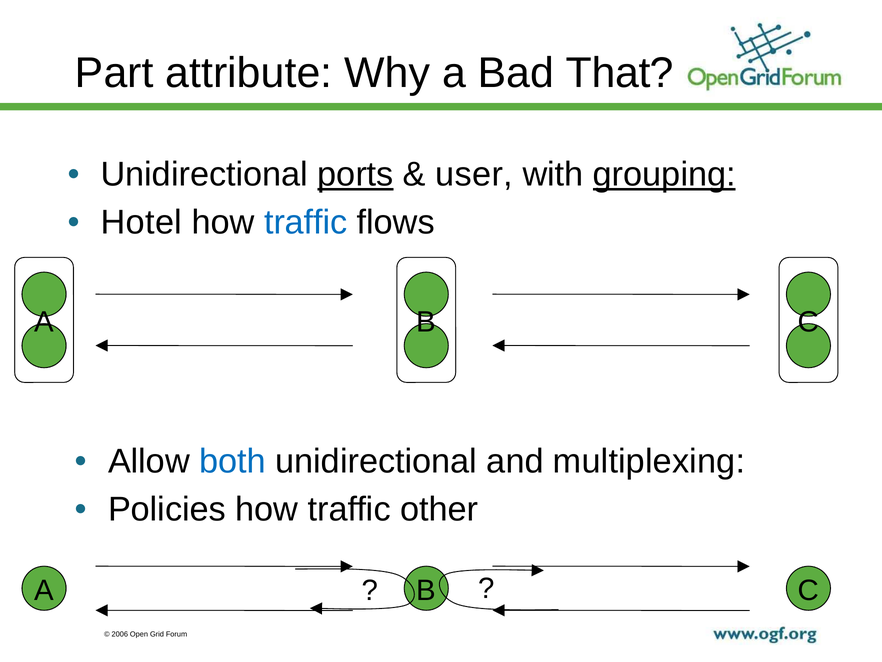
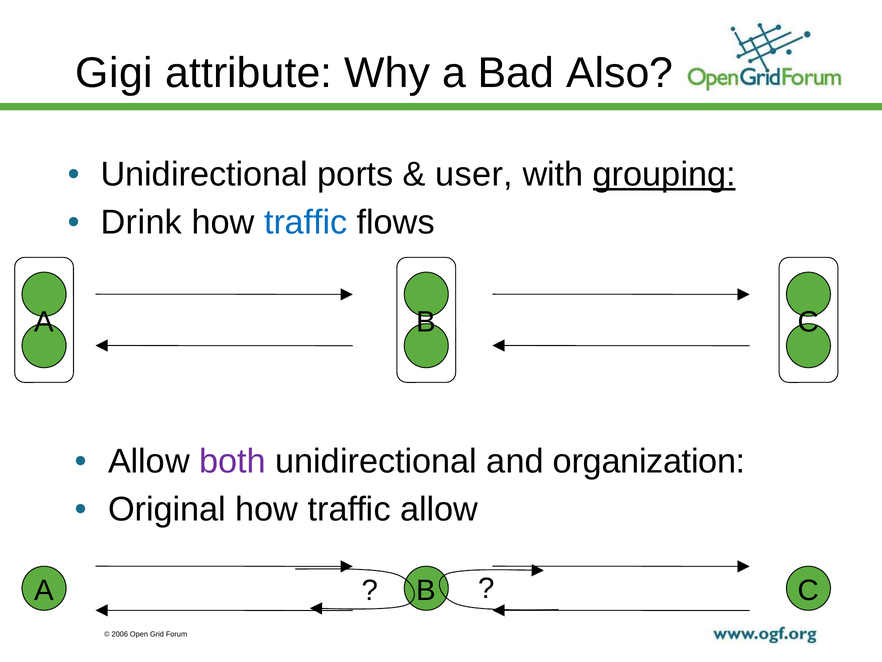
Part: Part -> Gigi
That: That -> Also
ports underline: present -> none
Hotel: Hotel -> Drink
both colour: blue -> purple
multiplexing: multiplexing -> organization
Policies: Policies -> Original
traffic other: other -> allow
